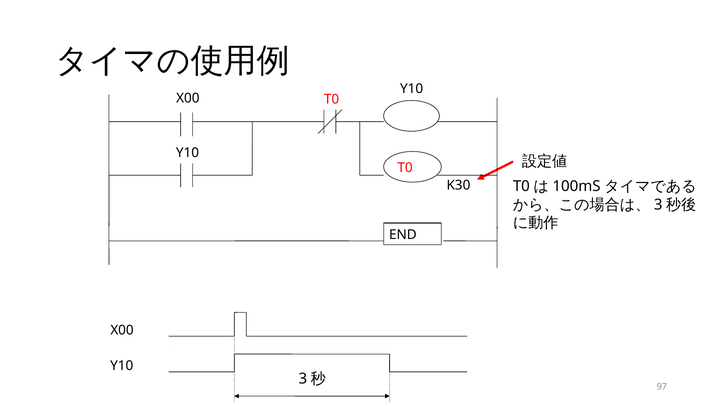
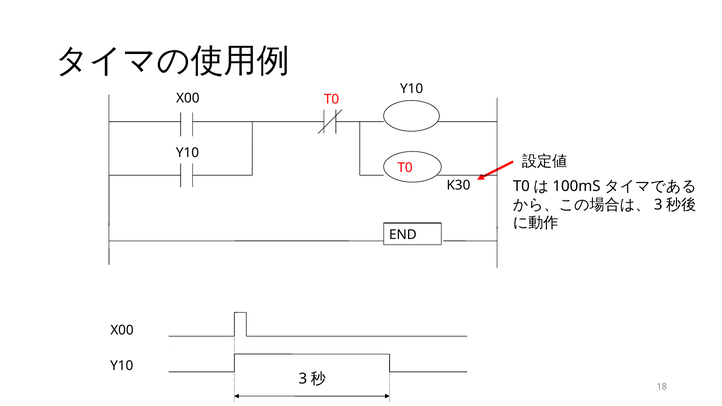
97: 97 -> 18
